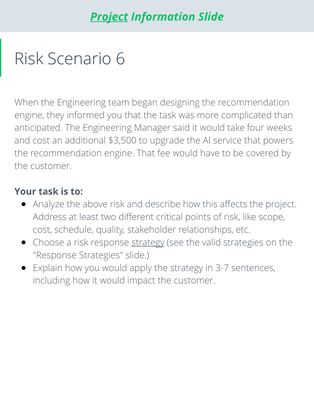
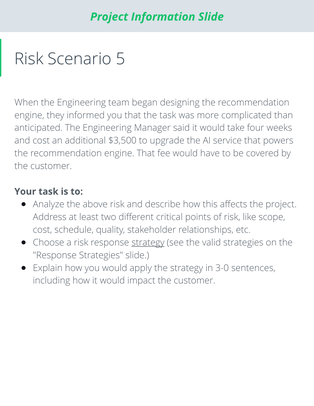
Project at (109, 17) underline: present -> none
6: 6 -> 5
3-7: 3-7 -> 3-0
